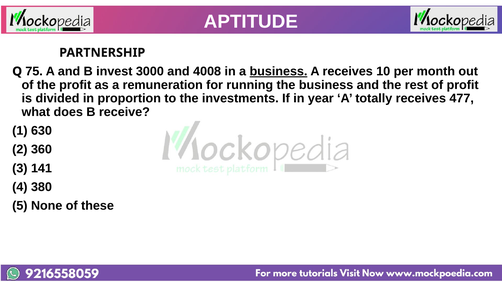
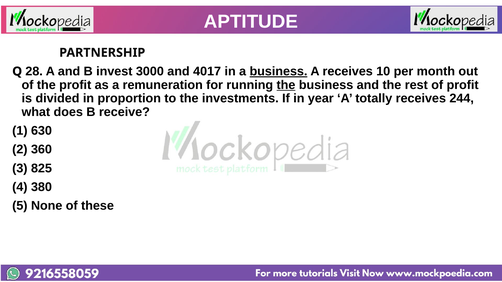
75: 75 -> 28
4008: 4008 -> 4017
the at (286, 85) underline: none -> present
477: 477 -> 244
141: 141 -> 825
